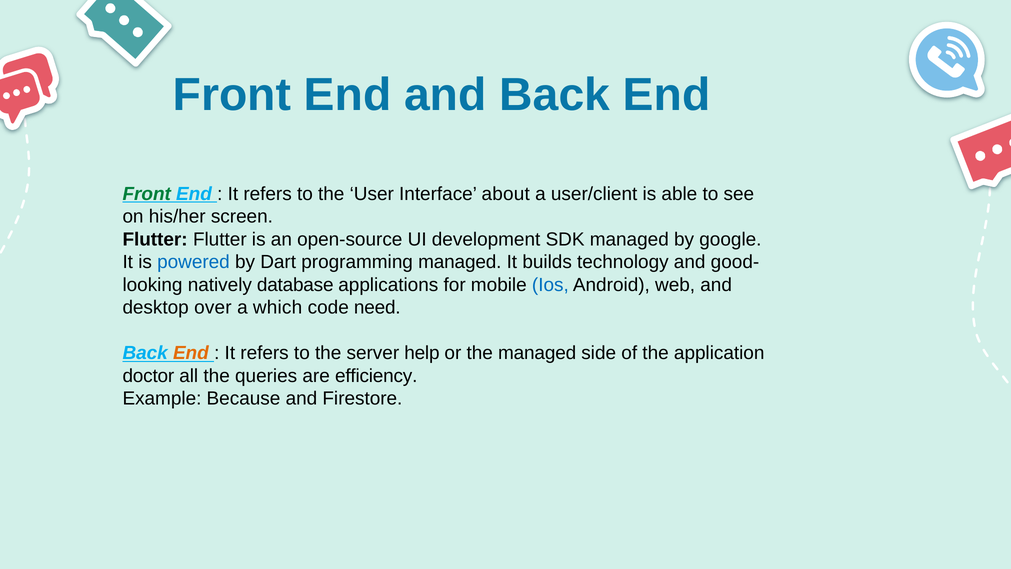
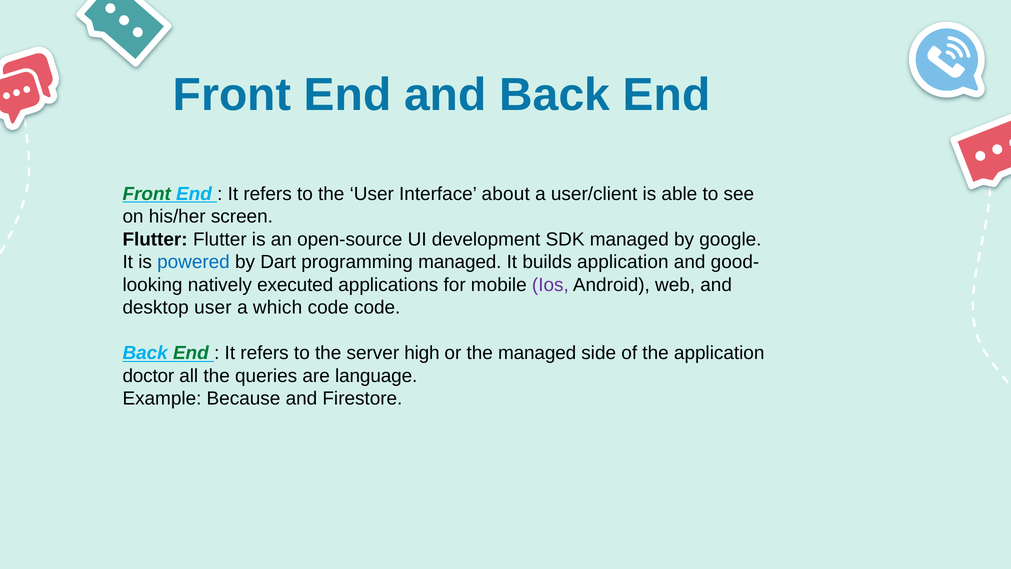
builds technology: technology -> application
database: database -> executed
Ios colour: blue -> purple
desktop over: over -> user
code need: need -> code
End at (191, 353) colour: orange -> green
help: help -> high
efficiency: efficiency -> language
